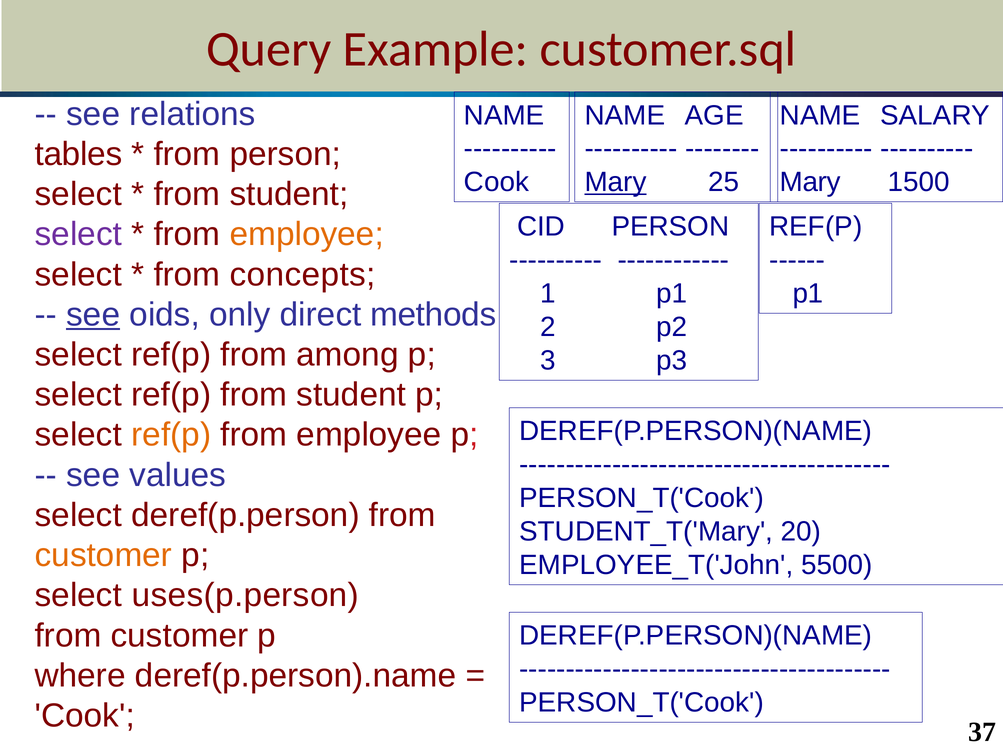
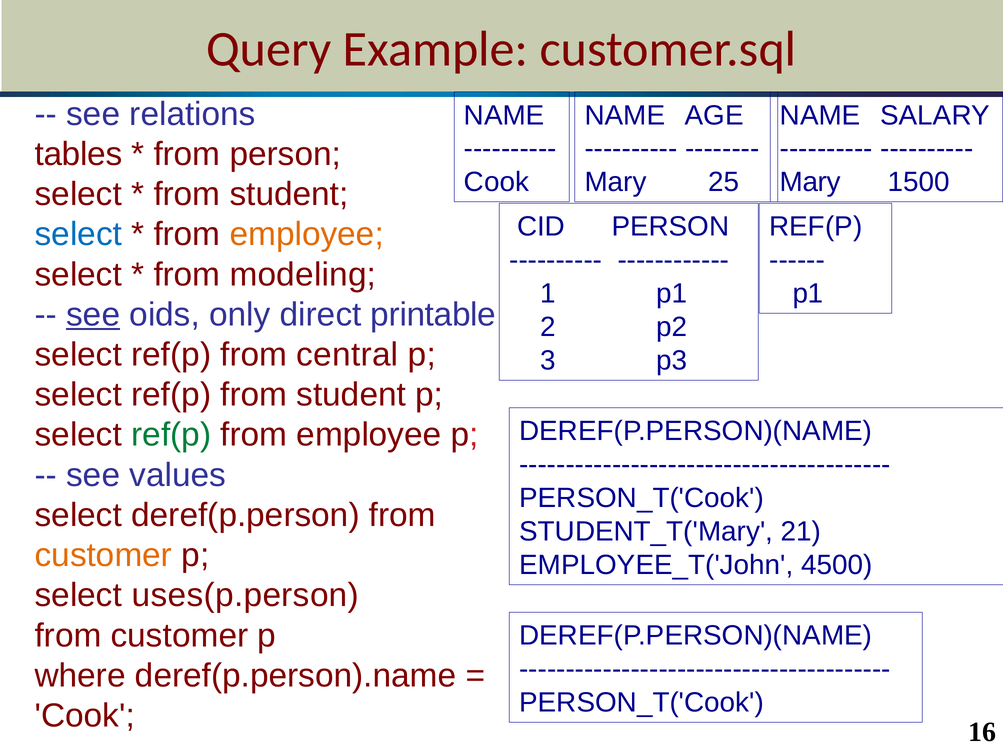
Mary at (616, 182) underline: present -> none
select at (78, 235) colour: purple -> blue
concepts: concepts -> modeling
methods: methods -> printable
among: among -> central
ref(p at (171, 435) colour: orange -> green
20: 20 -> 21
5500: 5500 -> 4500
37: 37 -> 16
